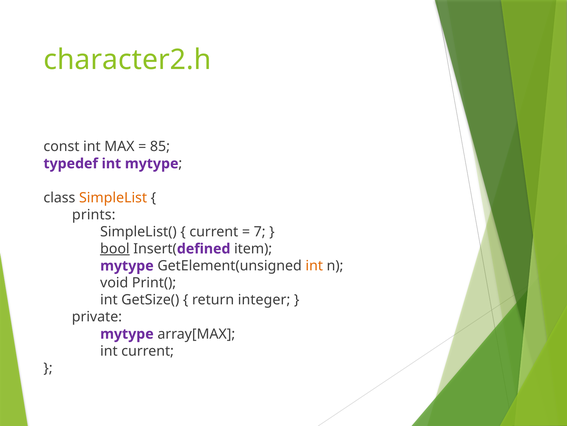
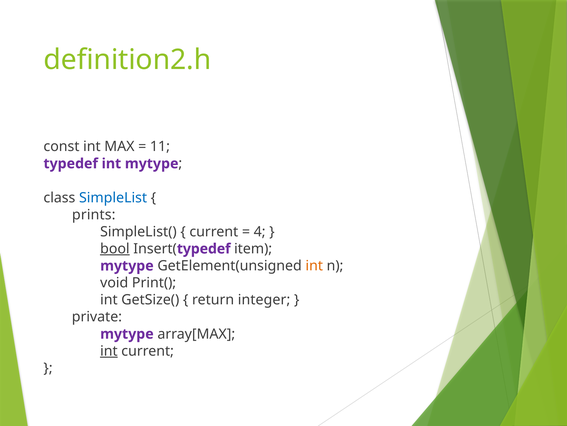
character2.h: character2.h -> definition2.h
85: 85 -> 11
SimpleList colour: orange -> blue
7: 7 -> 4
defined at (204, 248): defined -> typedef
int at (109, 350) underline: none -> present
